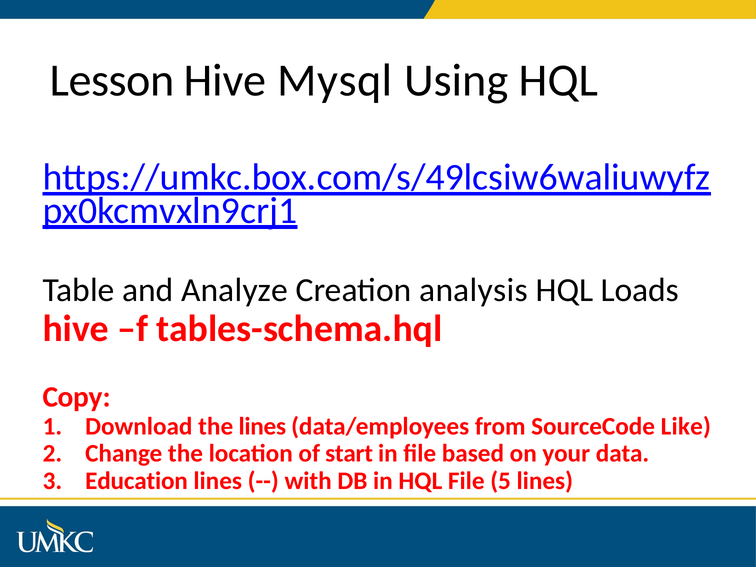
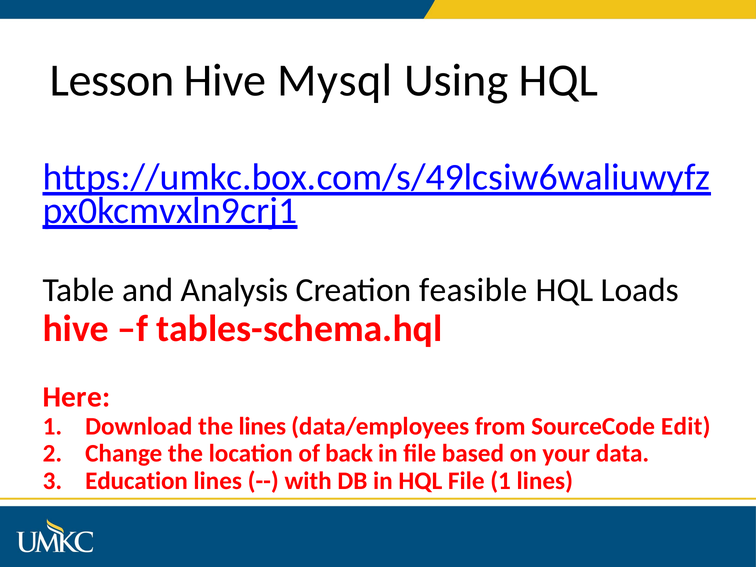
Analyze: Analyze -> Analysis
analysis: analysis -> feasible
Copy: Copy -> Here
Like: Like -> Edit
start: start -> back
File 5: 5 -> 1
